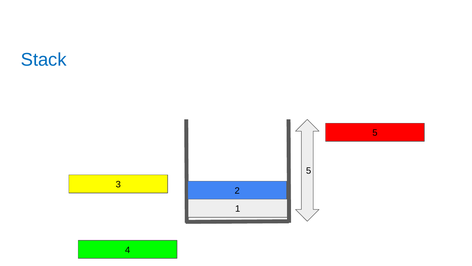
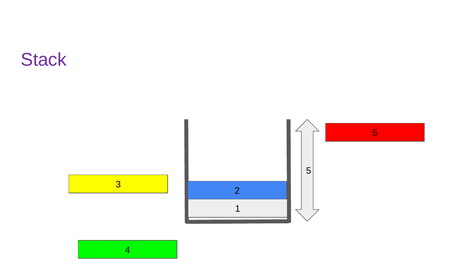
Stack colour: blue -> purple
